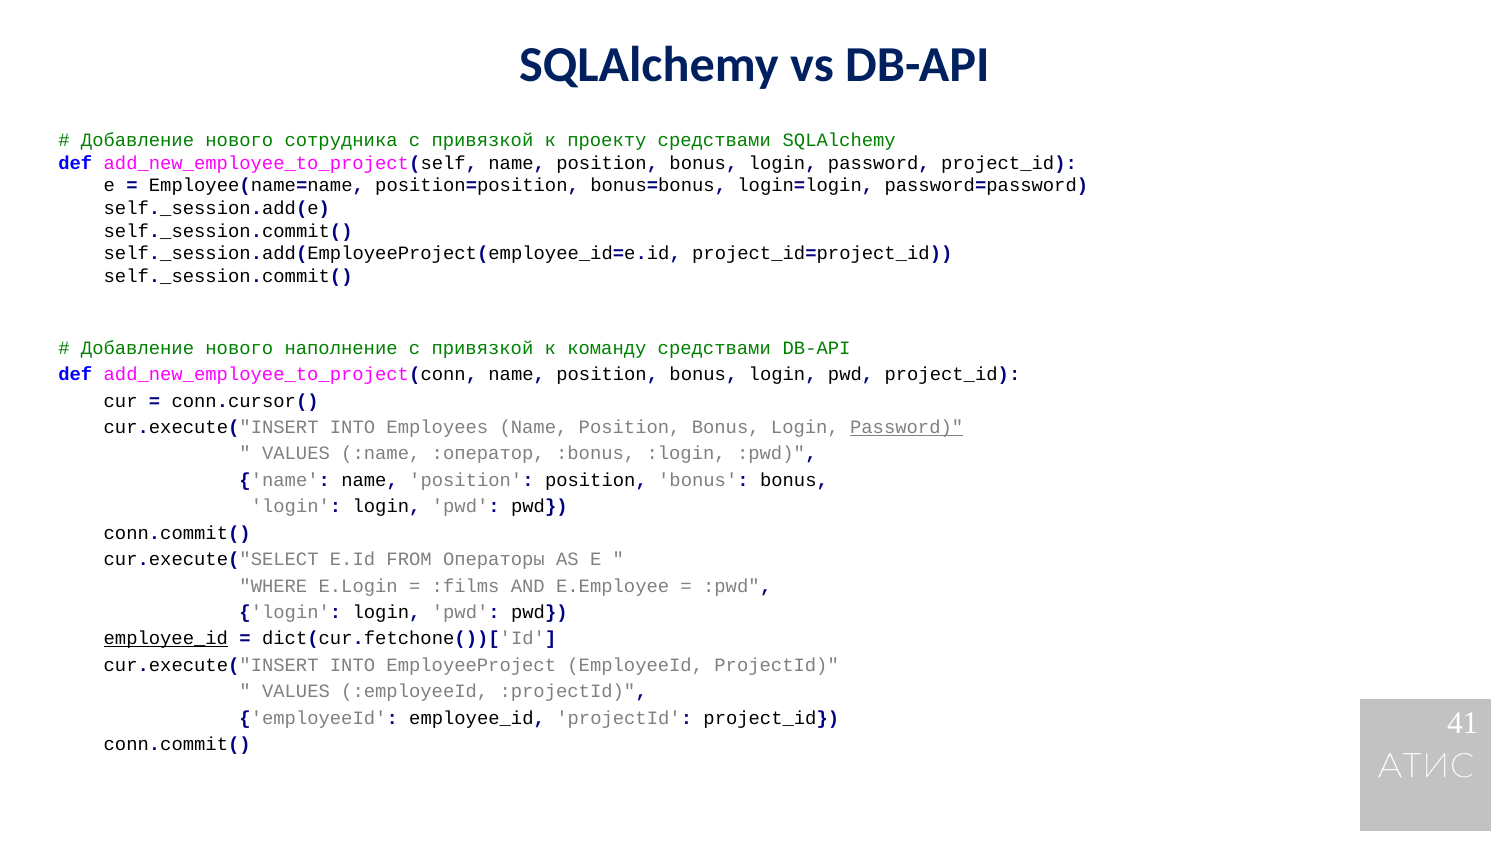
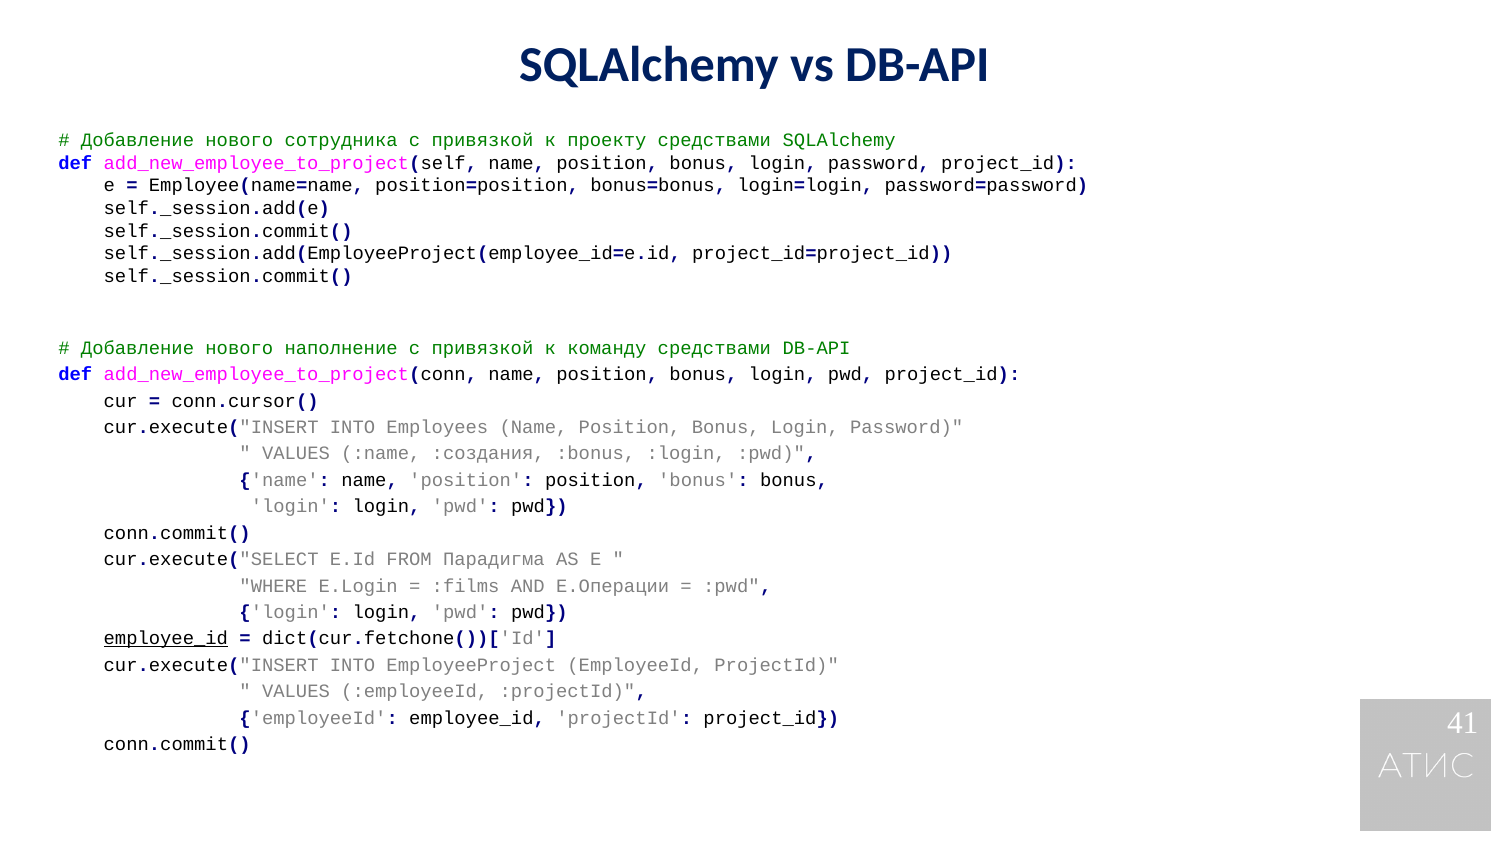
Password at (907, 427) underline: present -> none
:оператор: :оператор -> :создания
Операторы: Операторы -> Парадигма
E.Employee: E.Employee -> E.Операции
